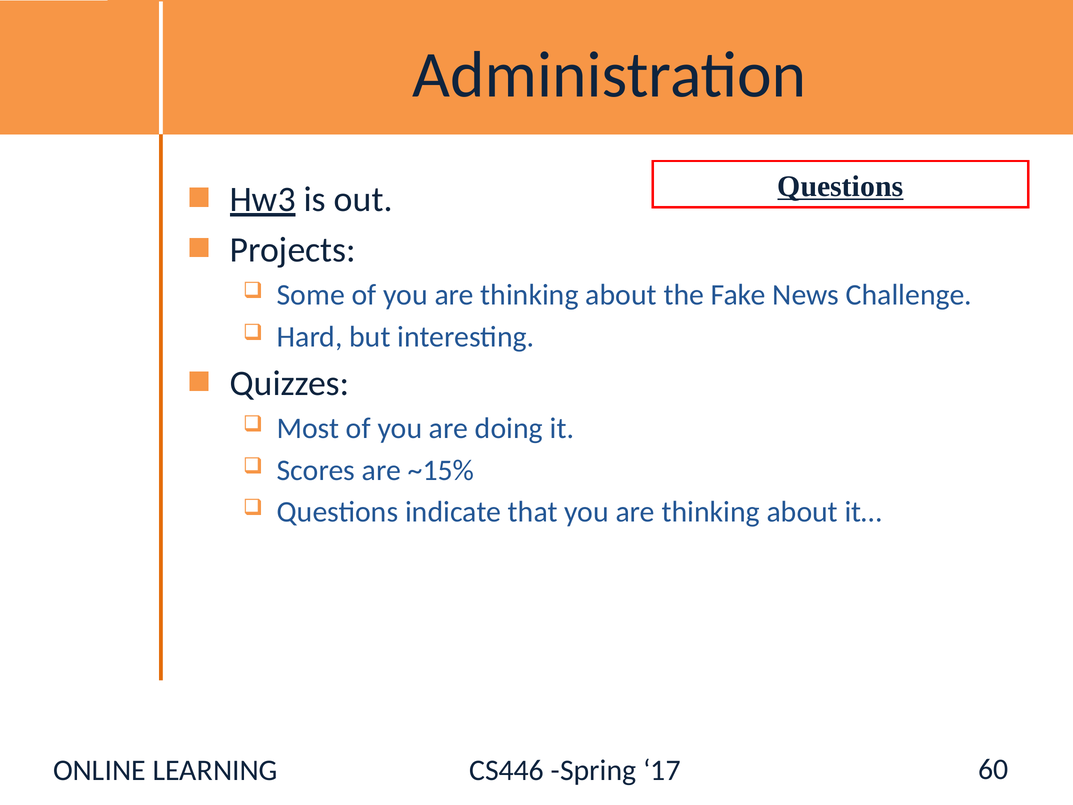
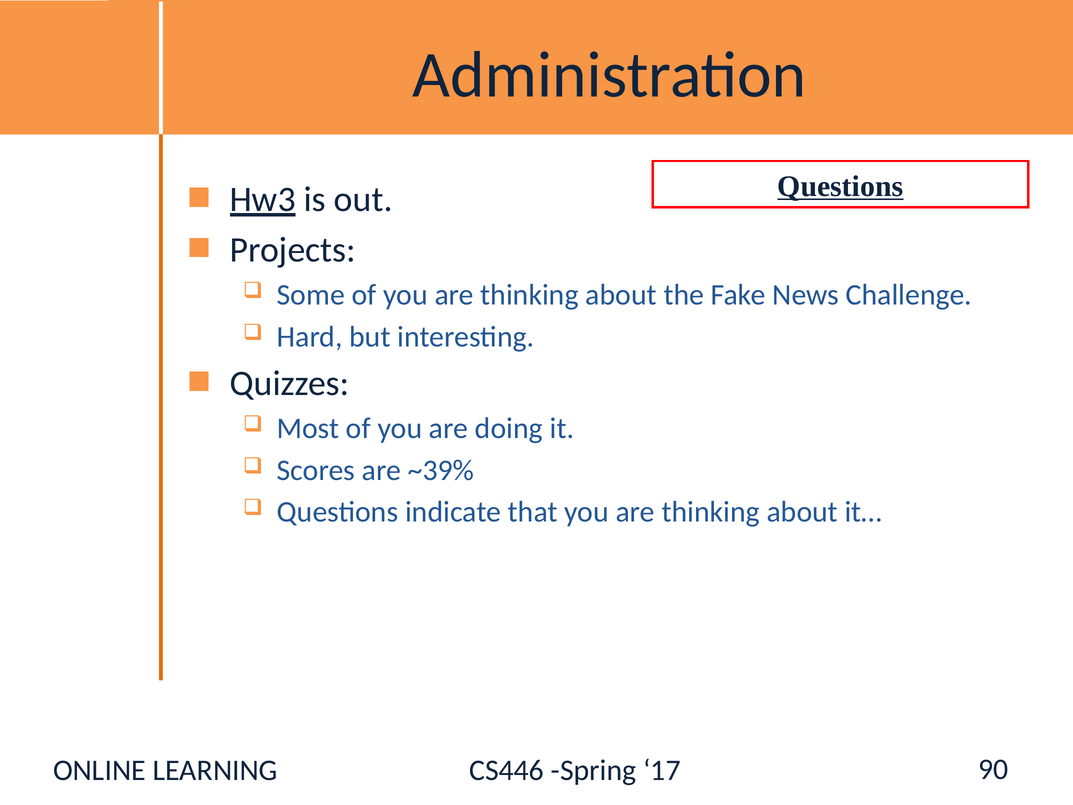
~15%: ~15% -> ~39%
60: 60 -> 90
